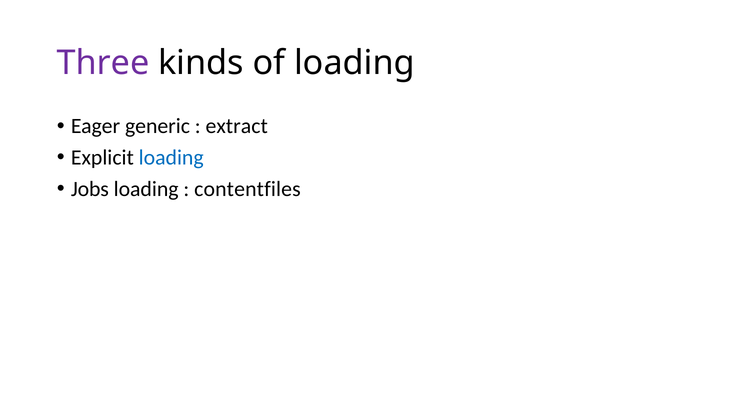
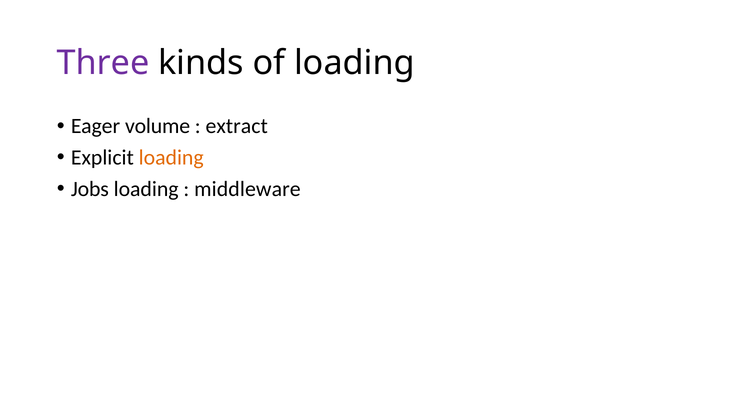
generic: generic -> volume
loading at (171, 158) colour: blue -> orange
contentfiles: contentfiles -> middleware
